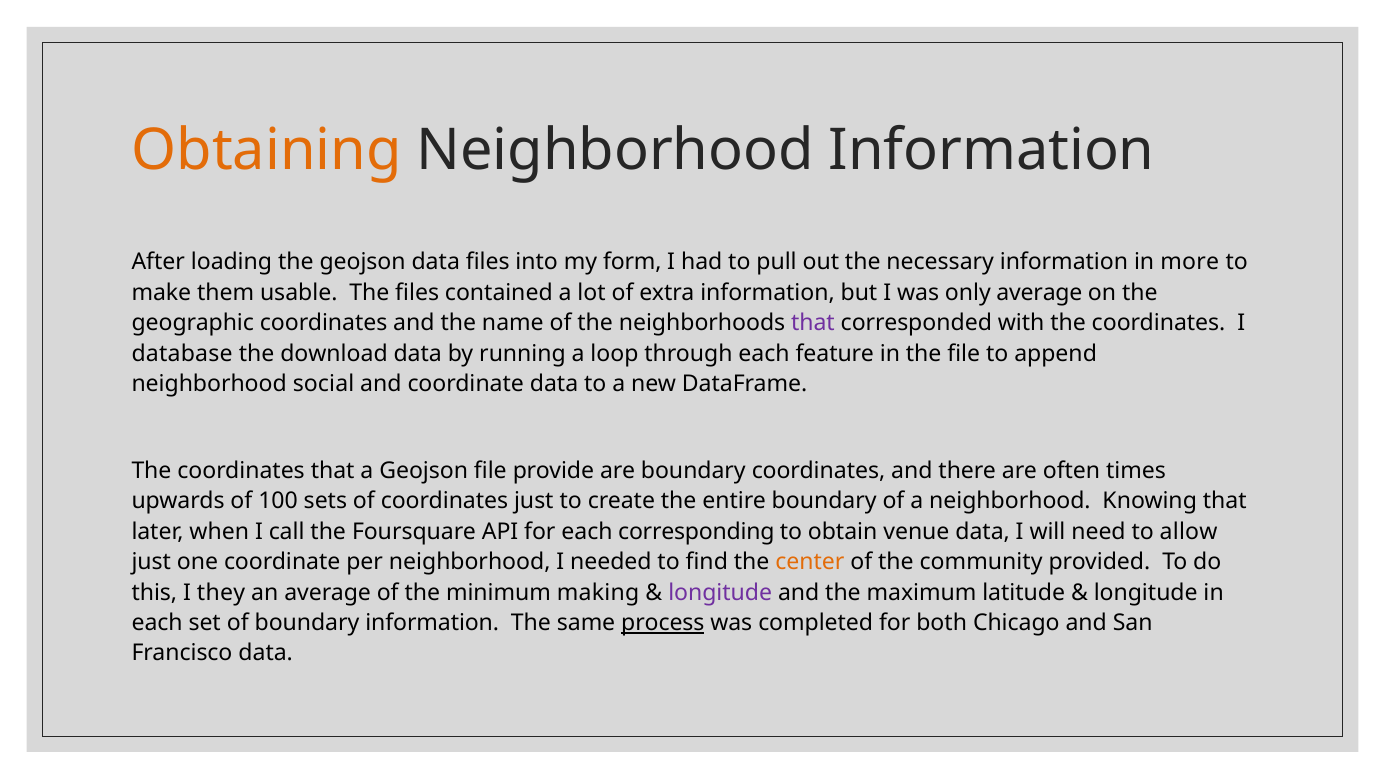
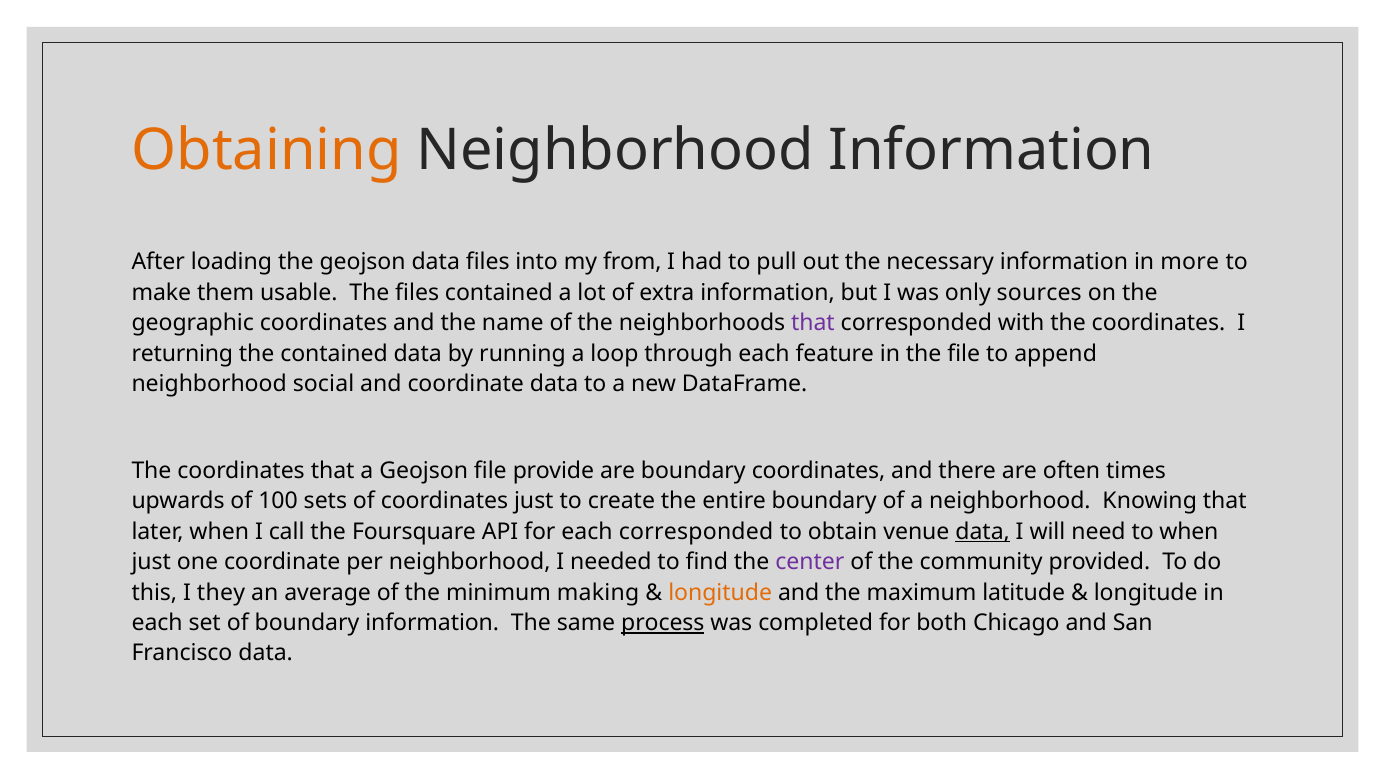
form: form -> from
only average: average -> sources
database: database -> returning
the download: download -> contained
each corresponding: corresponding -> corresponded
data at (983, 532) underline: none -> present
to allow: allow -> when
center colour: orange -> purple
longitude at (720, 593) colour: purple -> orange
